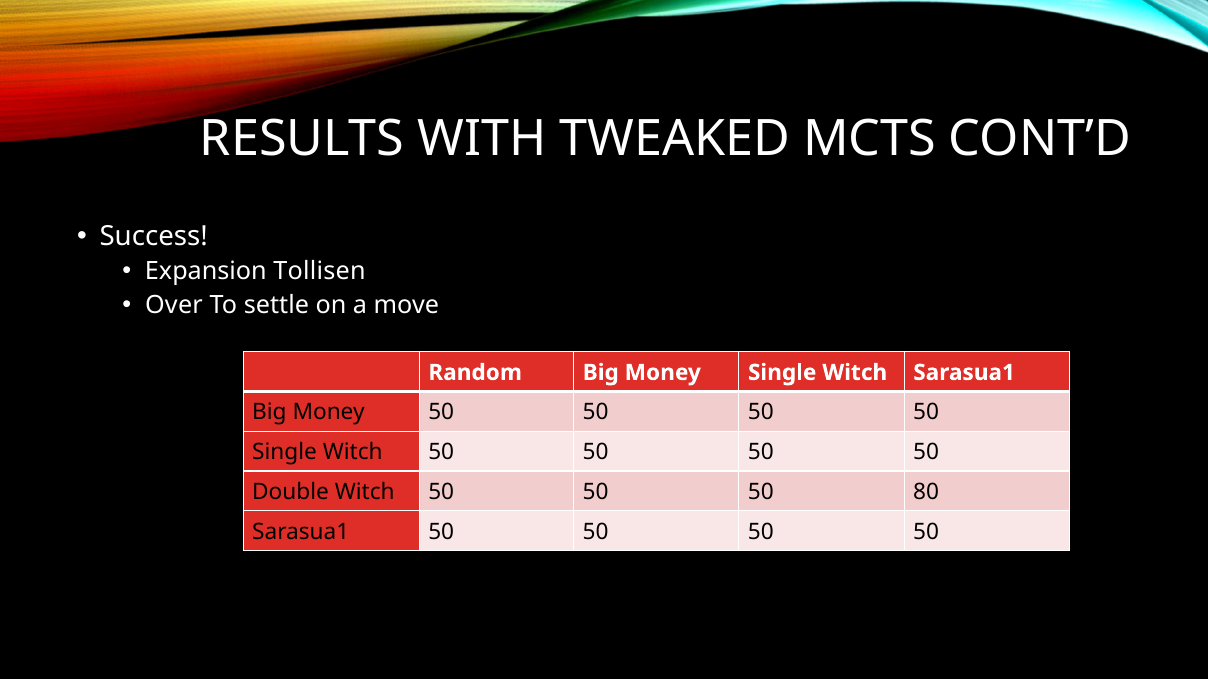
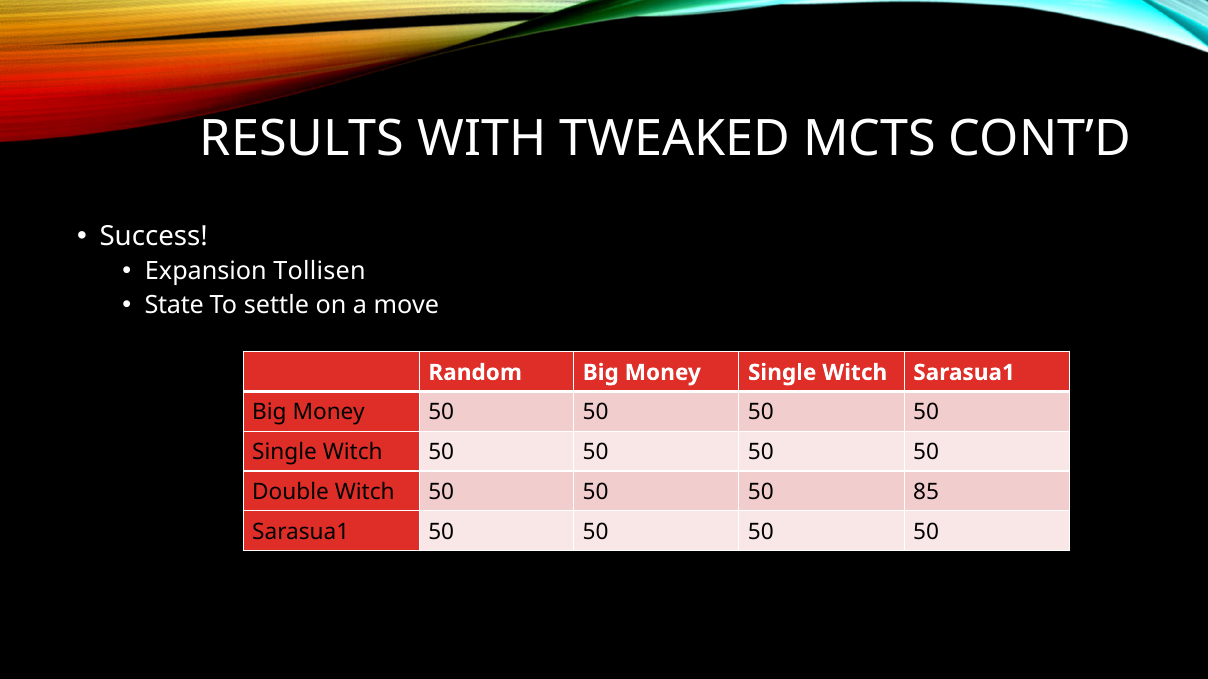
Over: Over -> State
80: 80 -> 85
